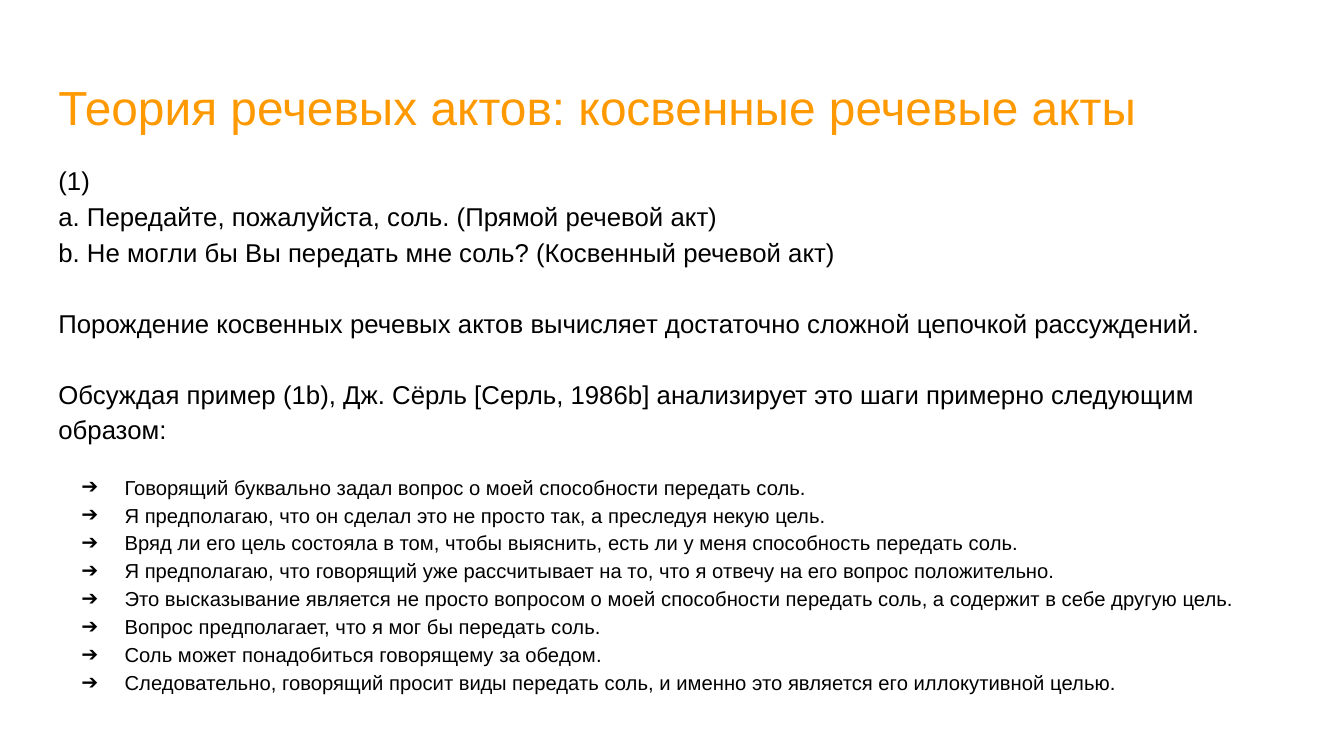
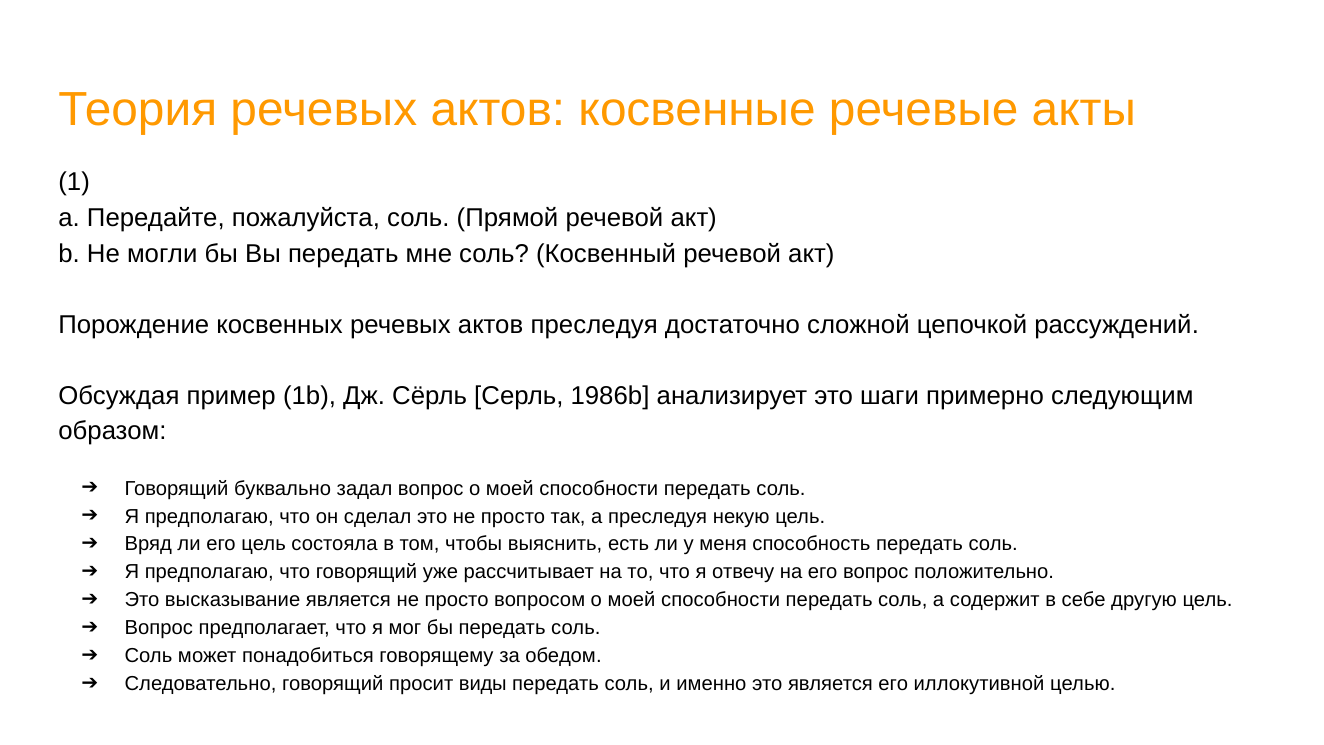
актов вычисляет: вычисляет -> преследуя
